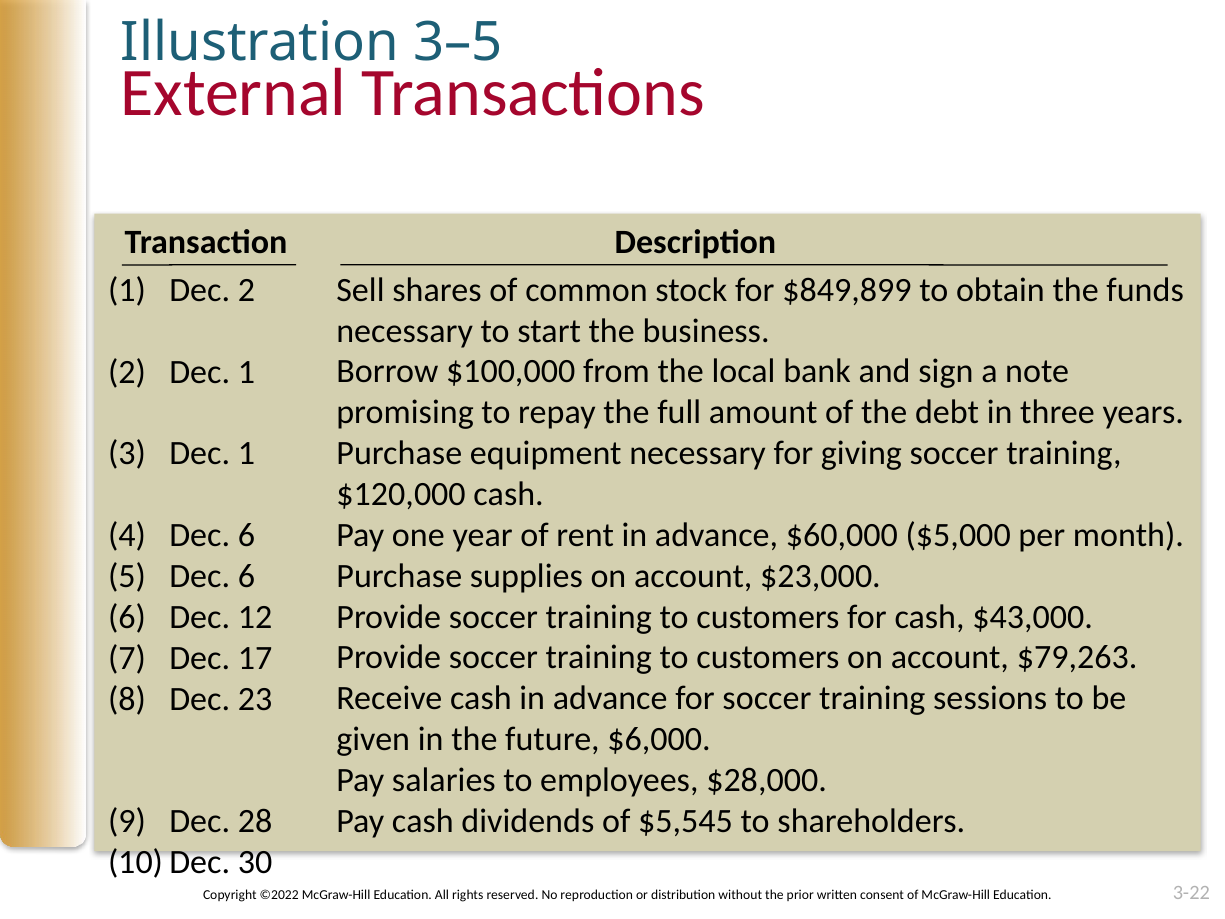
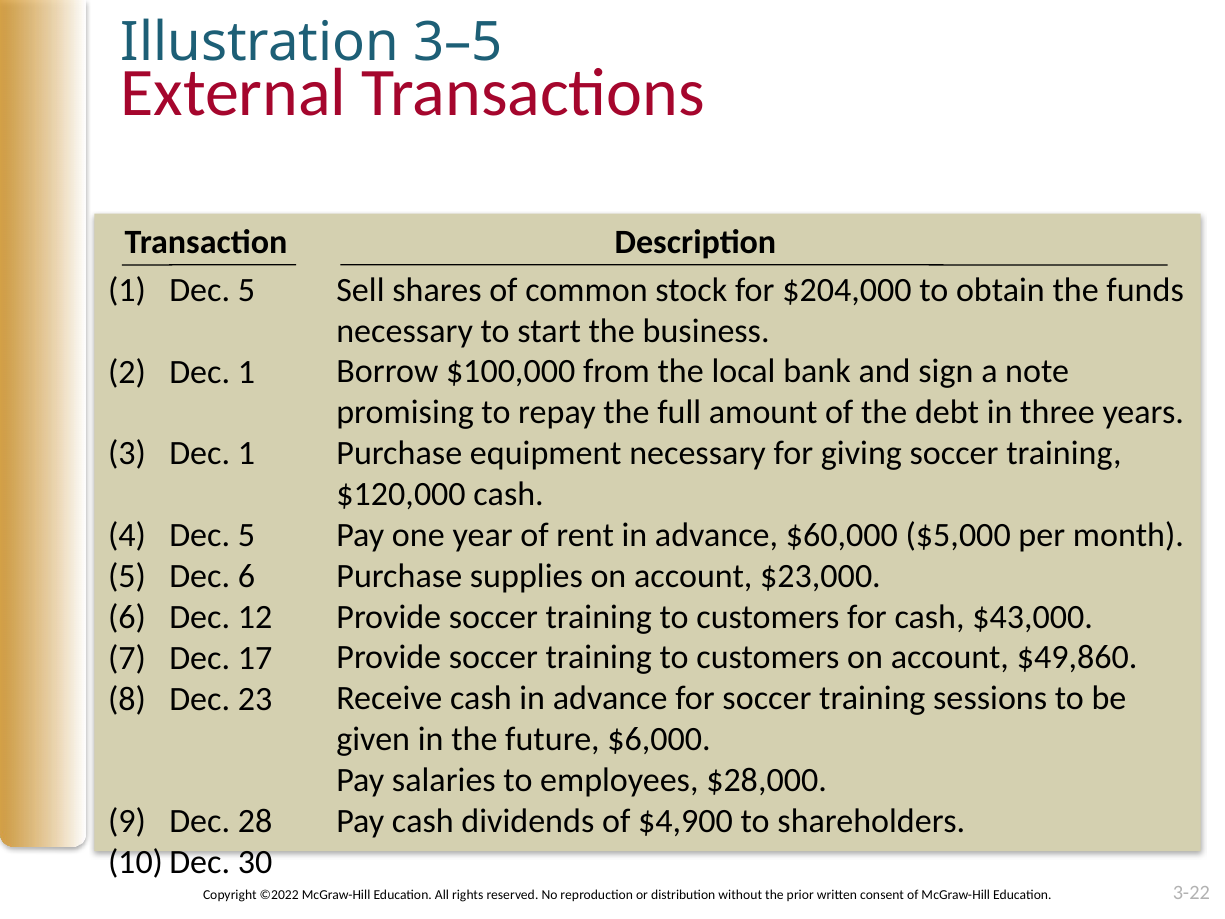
$849,899: $849,899 -> $204,000
1 Dec 2: 2 -> 5
6 at (246, 535): 6 -> 5
$79,263: $79,263 -> $49,860
$5,545: $5,545 -> $4,900
